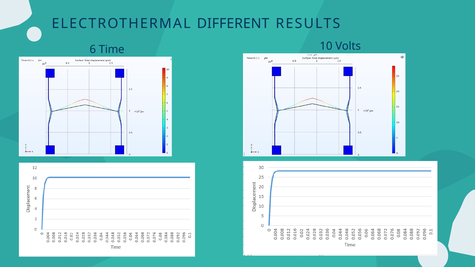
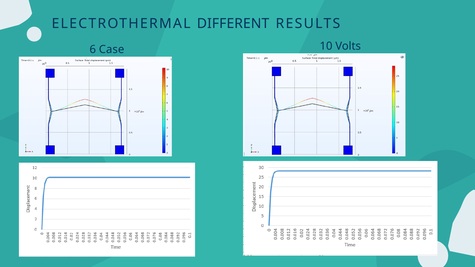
Time: Time -> Case
